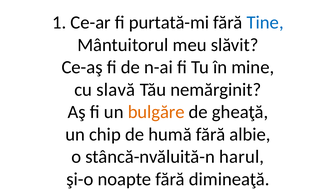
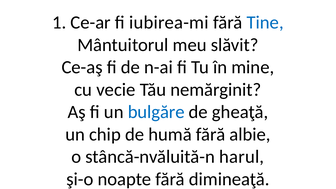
purtată-mi: purtată-mi -> iubirea-mi
slavă: slavă -> vecie
bulgăre colour: orange -> blue
